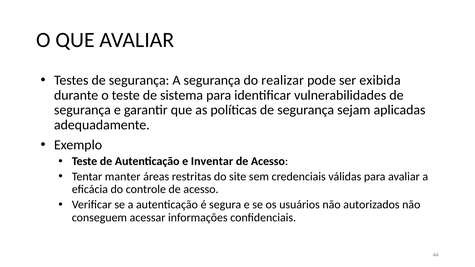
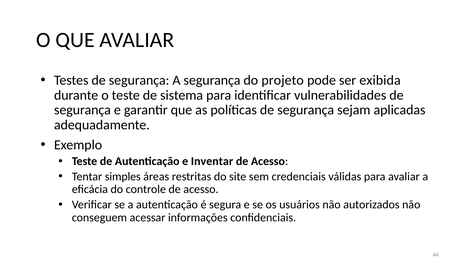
realizar: realizar -> projeto
manter: manter -> simples
